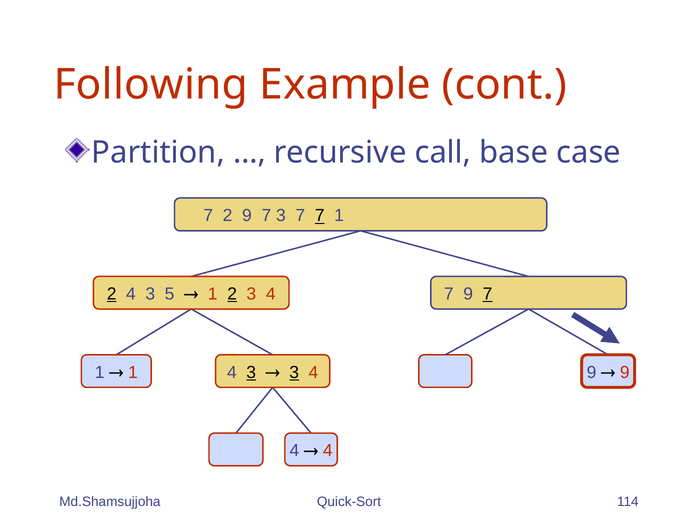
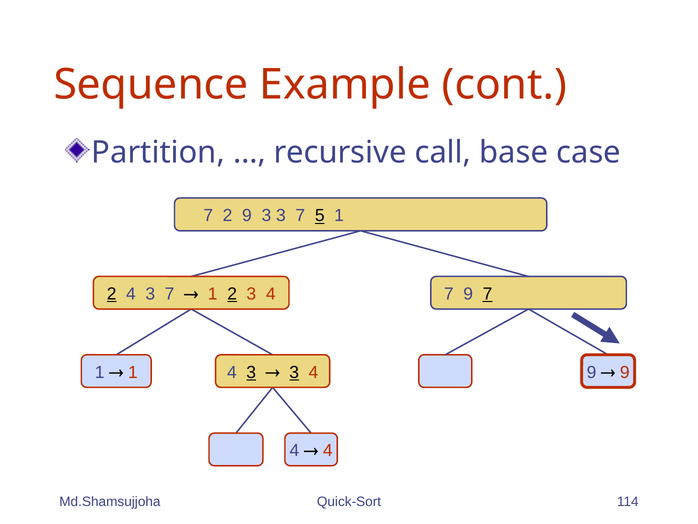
Following: Following -> Sequence
2 9 7: 7 -> 3
7 7: 7 -> 5
4 3 5: 5 -> 7
